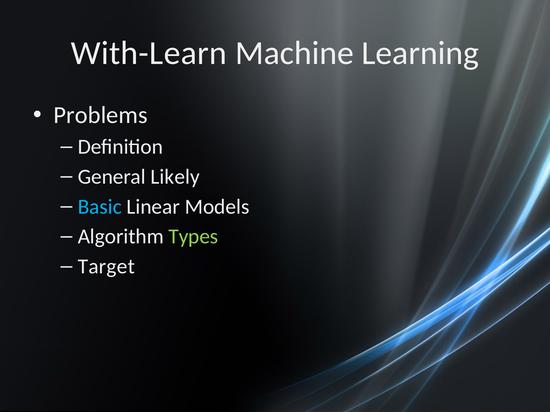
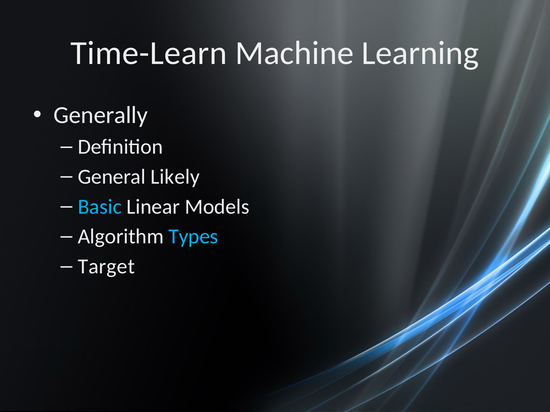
With-Learn: With-Learn -> Time-Learn
Problems: Problems -> Generally
Types colour: light green -> light blue
